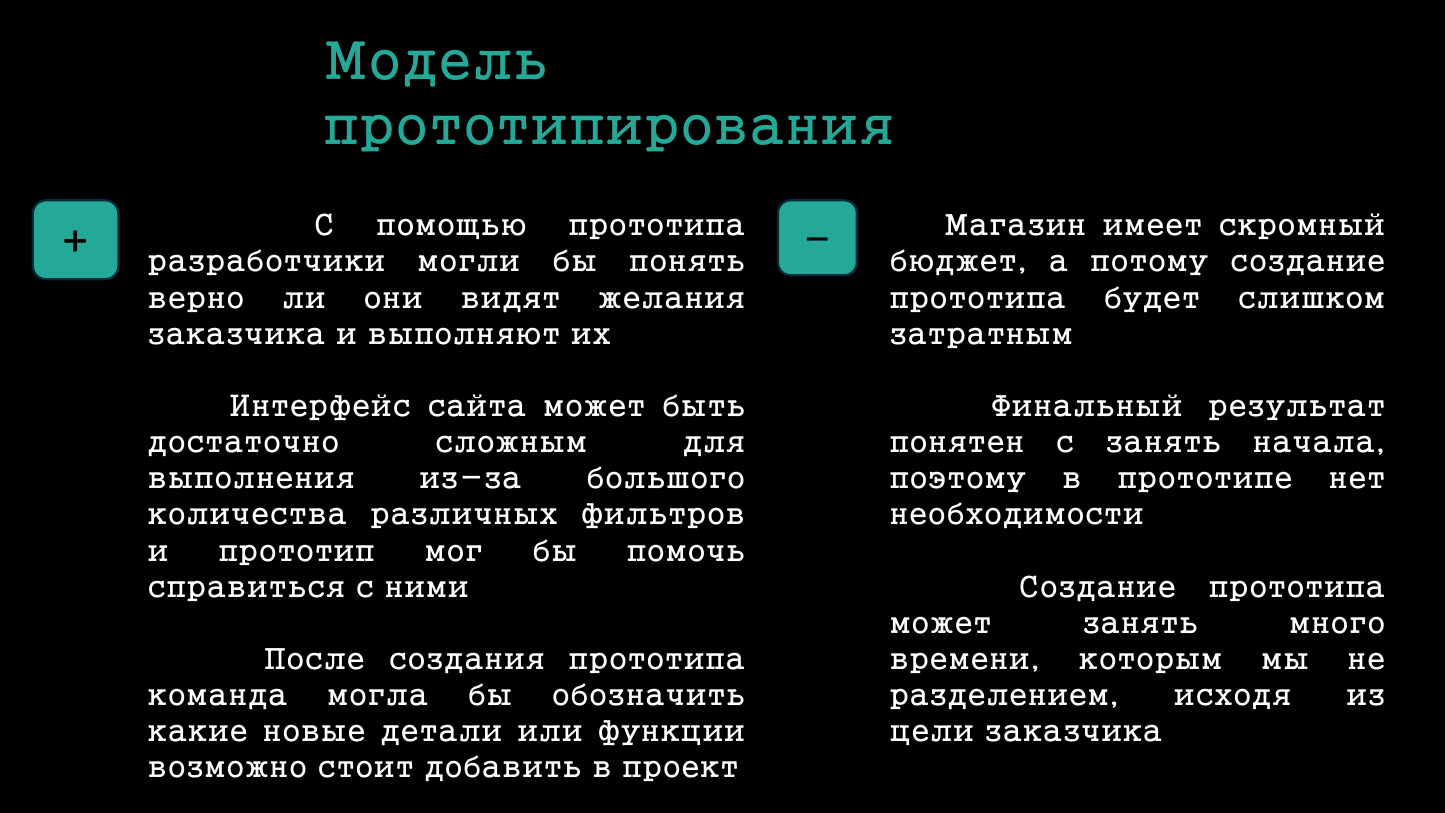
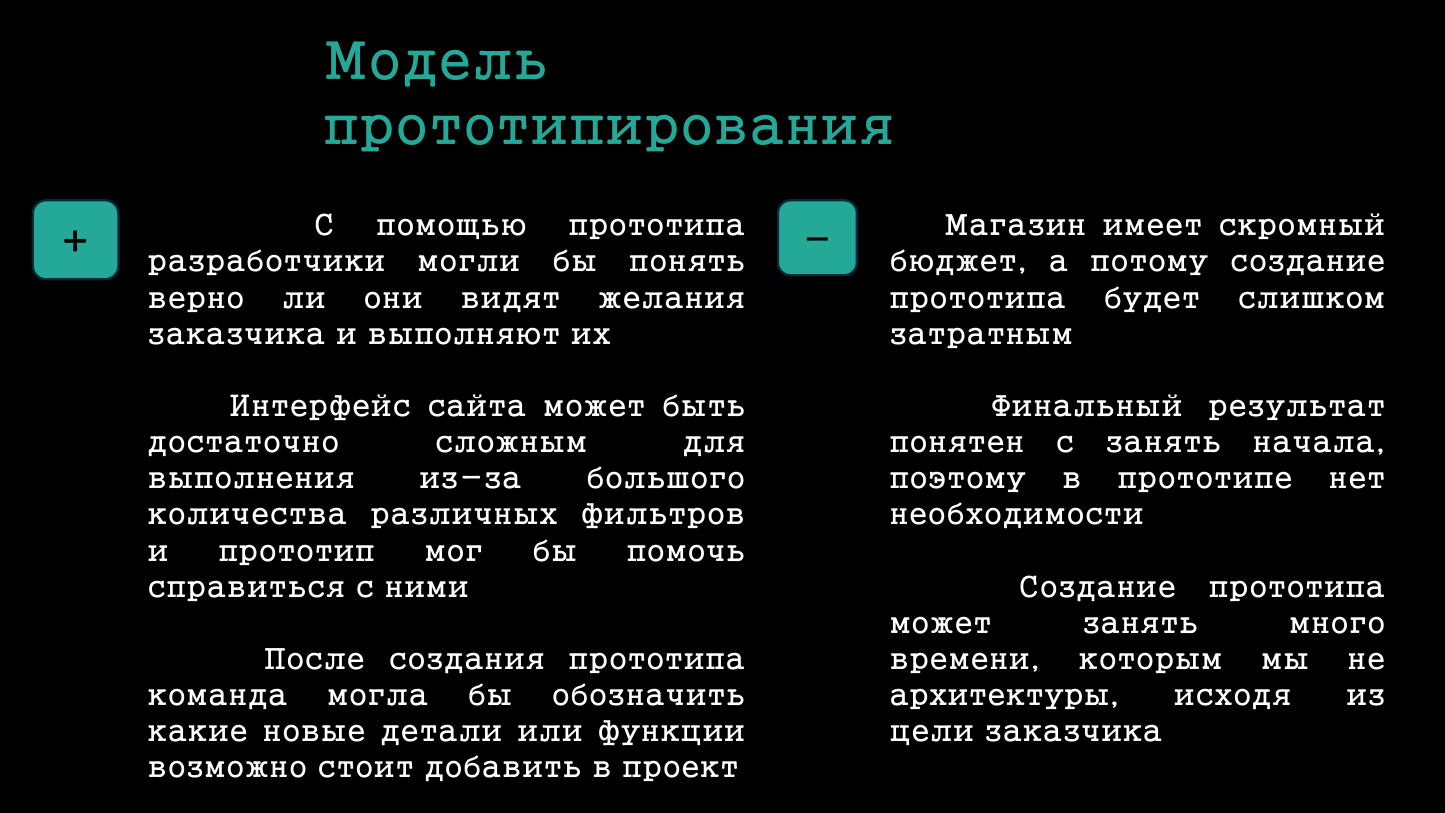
разделением: разделением -> архитектуры
